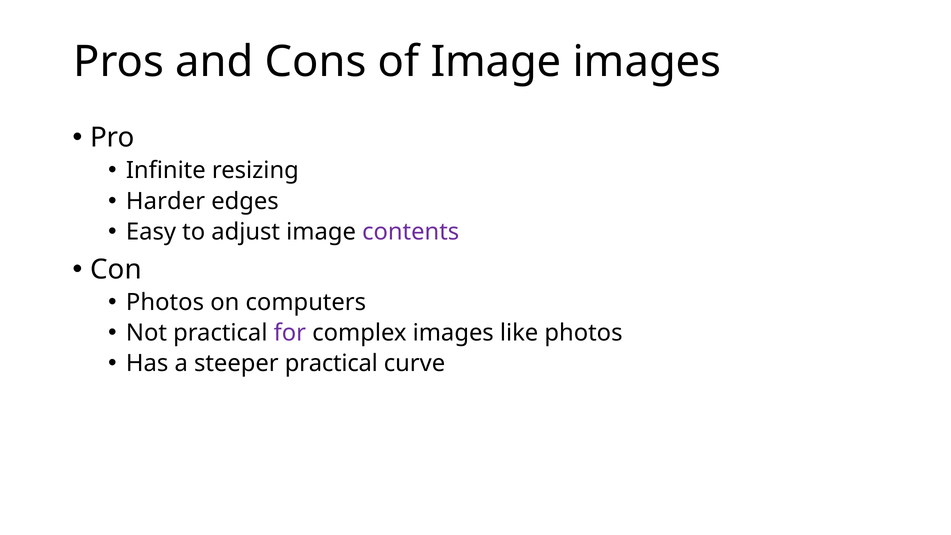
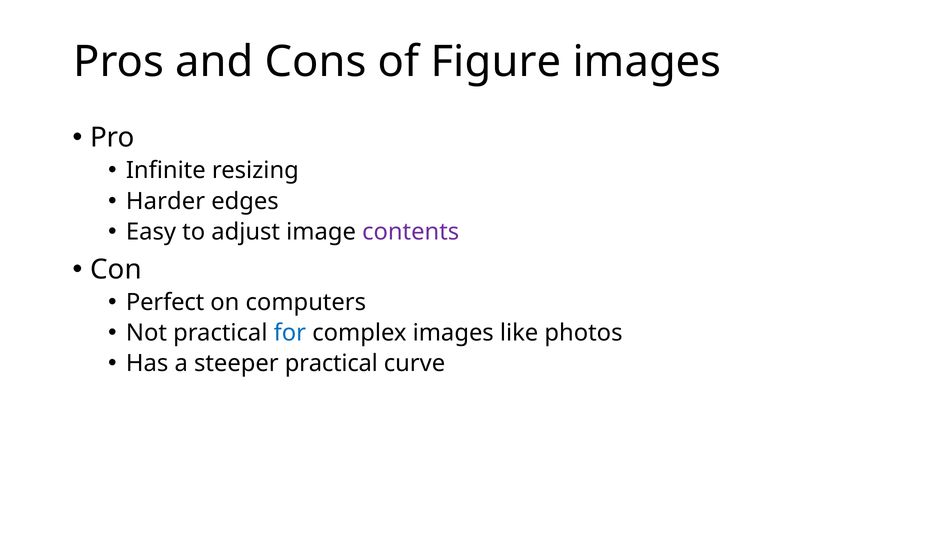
of Image: Image -> Figure
Photos at (165, 302): Photos -> Perfect
for colour: purple -> blue
